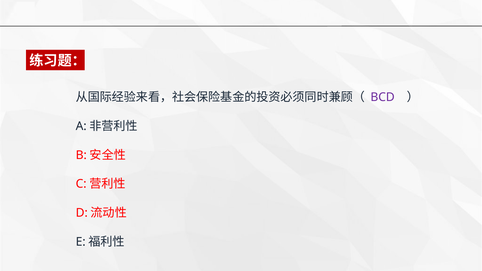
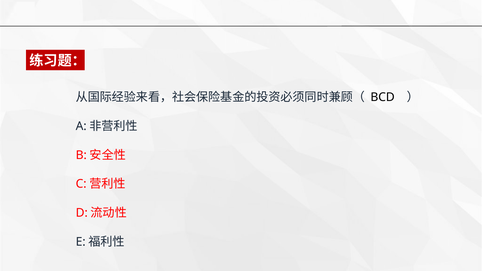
BCD colour: purple -> black
